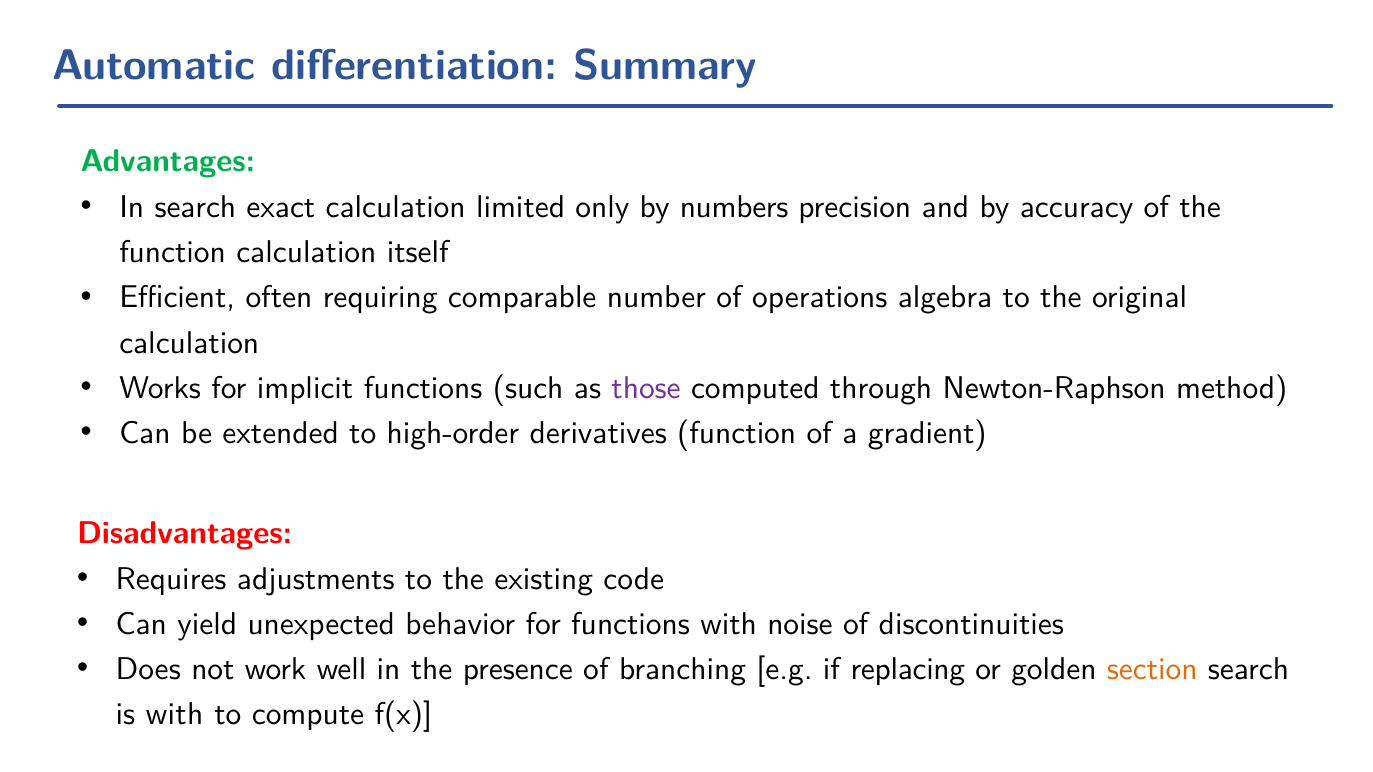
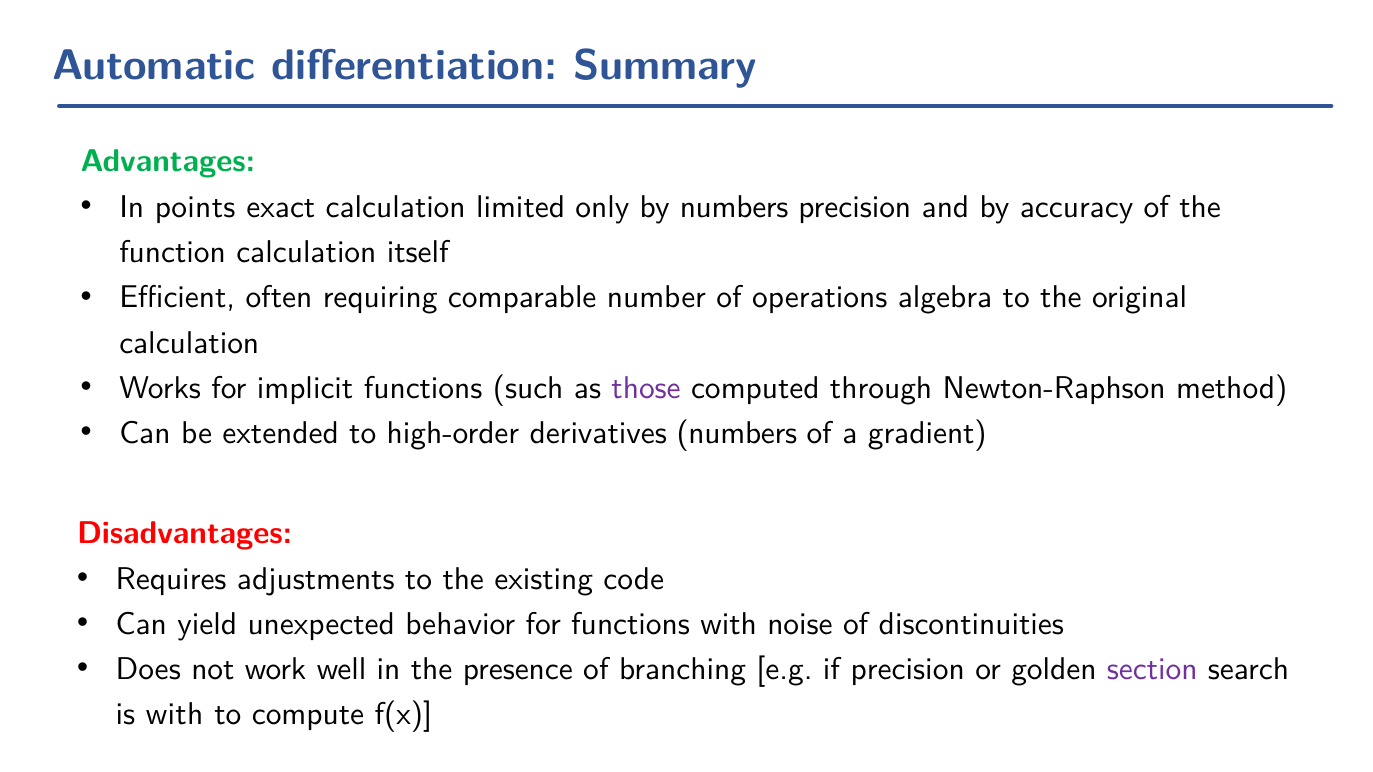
In search: search -> points
derivatives function: function -> numbers
if replacing: replacing -> precision
section colour: orange -> purple
